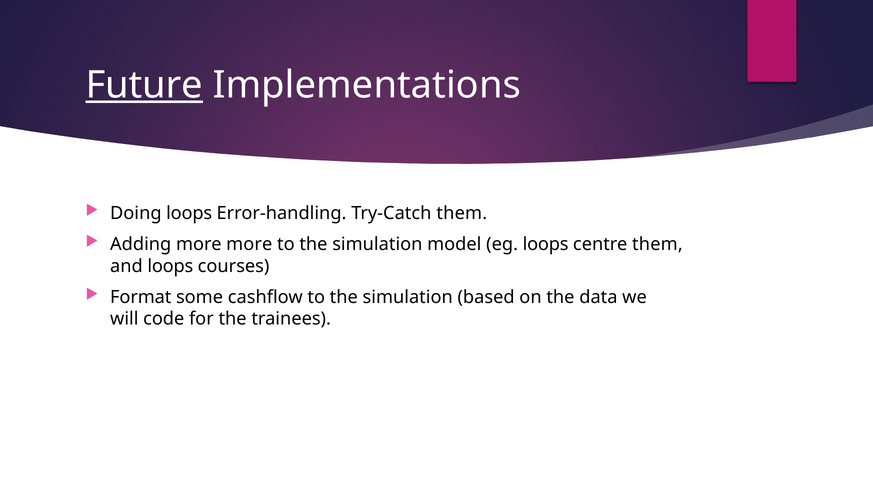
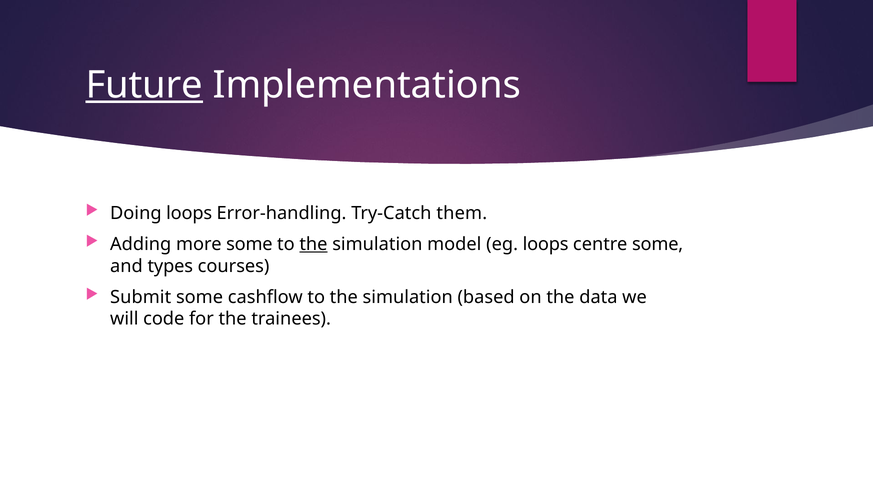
more more: more -> some
the at (313, 244) underline: none -> present
centre them: them -> some
and loops: loops -> types
Format: Format -> Submit
